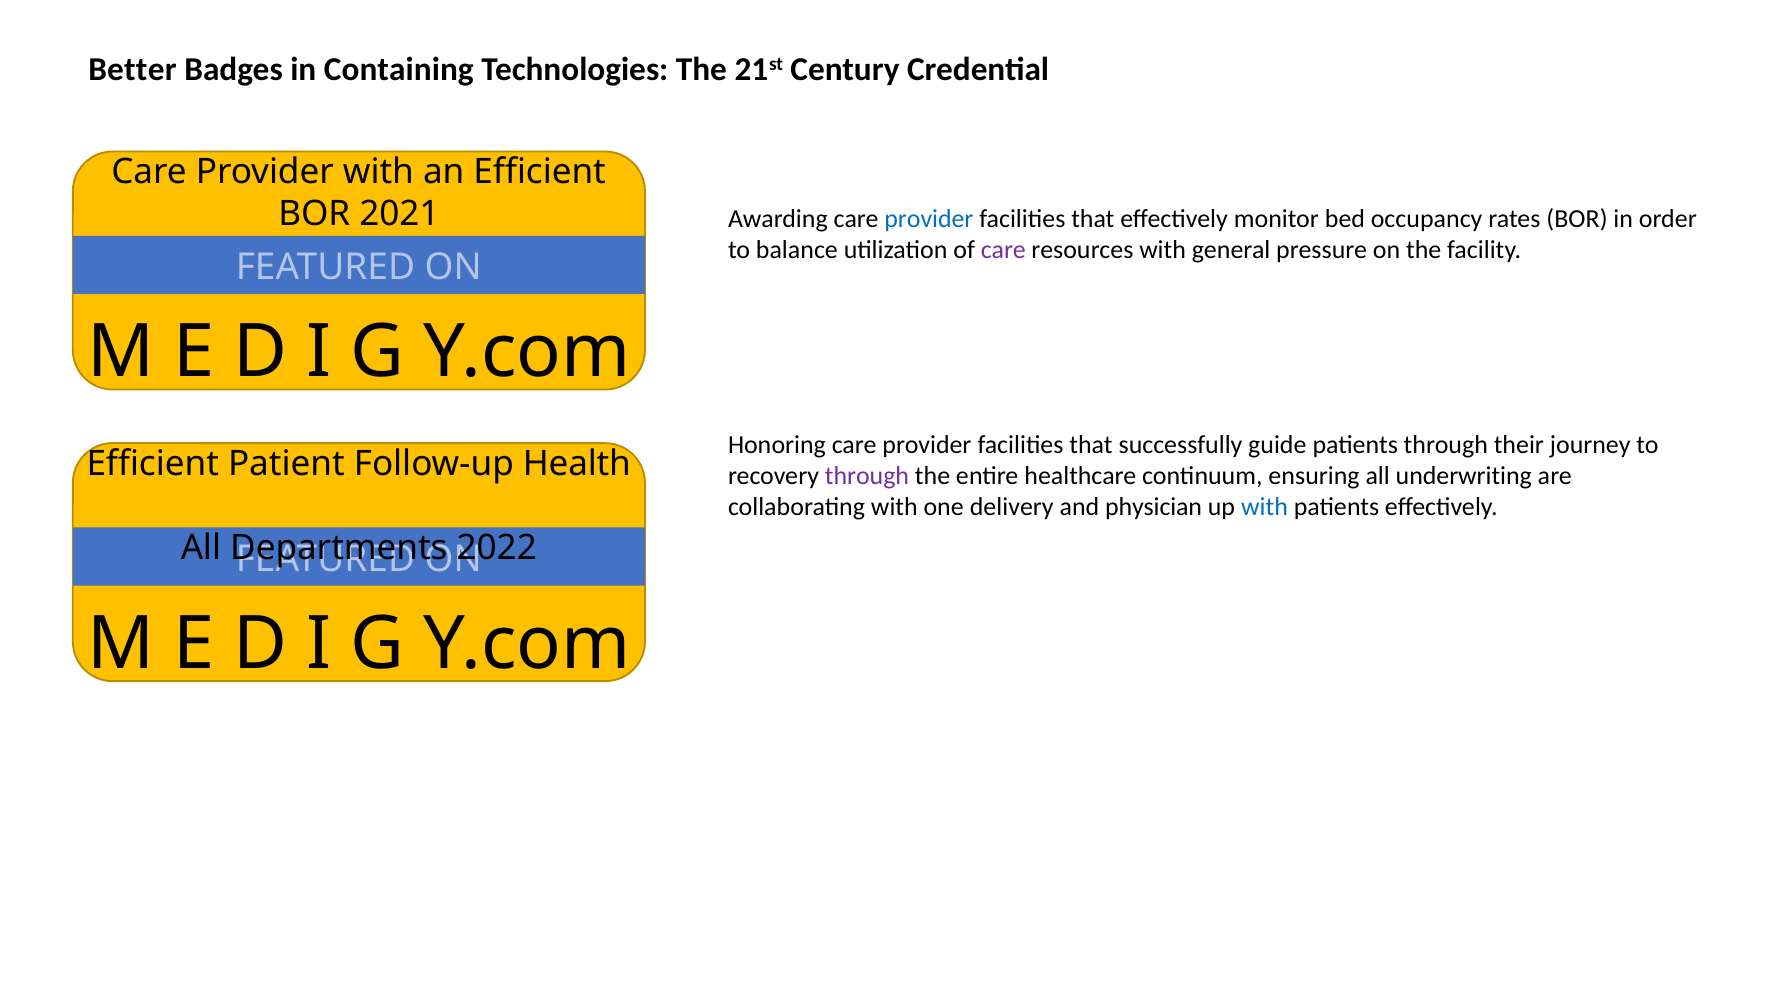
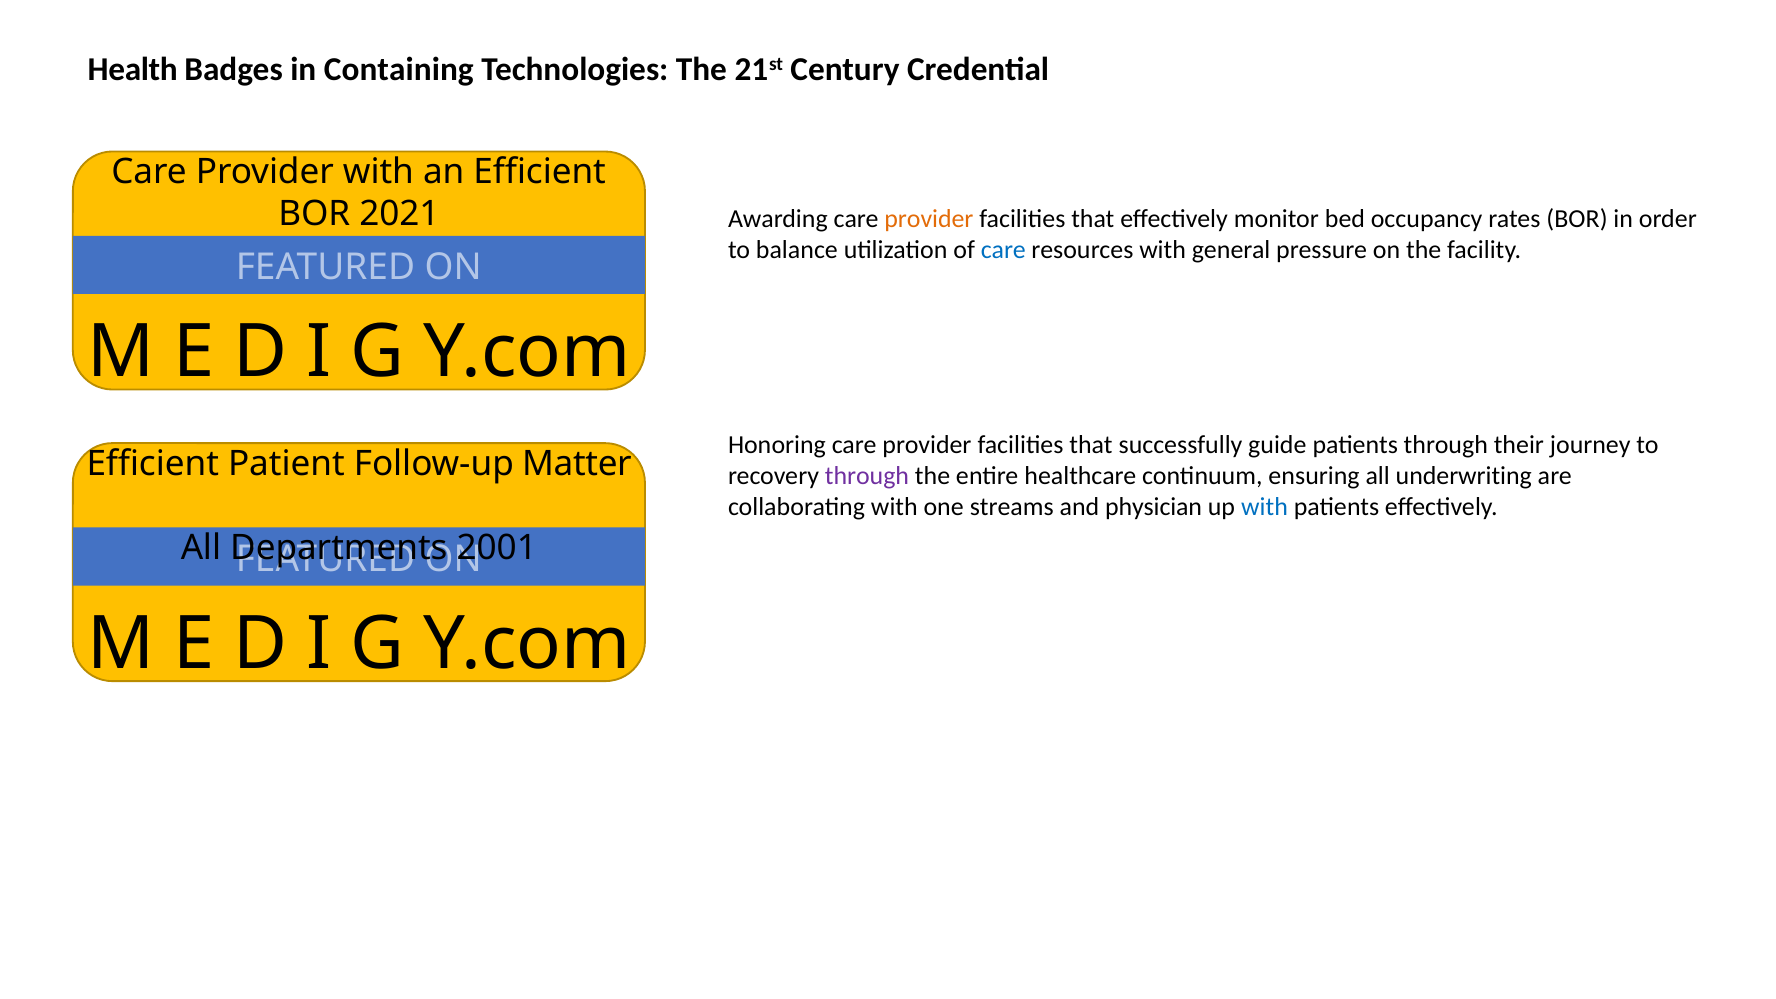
Better: Better -> Health
provider at (929, 219) colour: blue -> orange
care at (1003, 250) colour: purple -> blue
Health: Health -> Matter
delivery: delivery -> streams
2022: 2022 -> 2001
